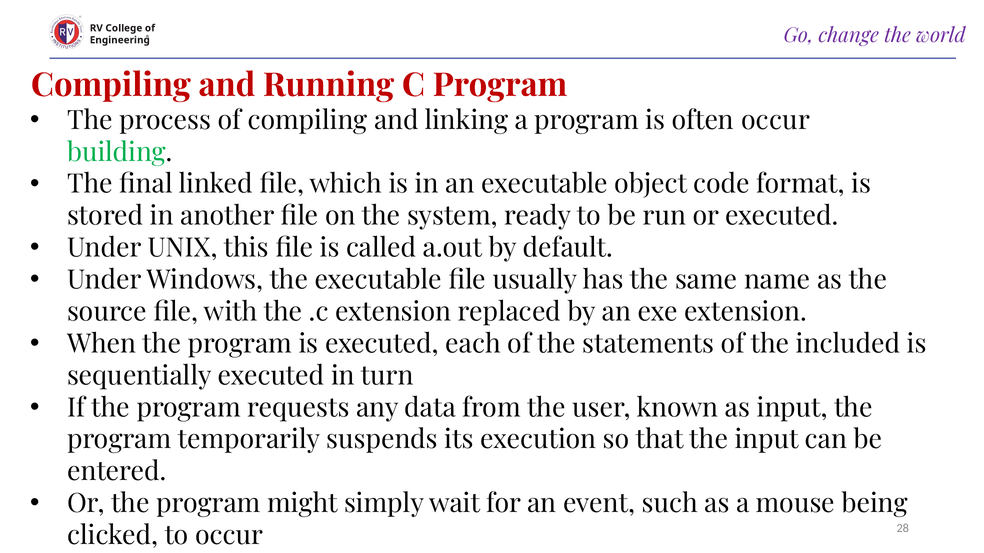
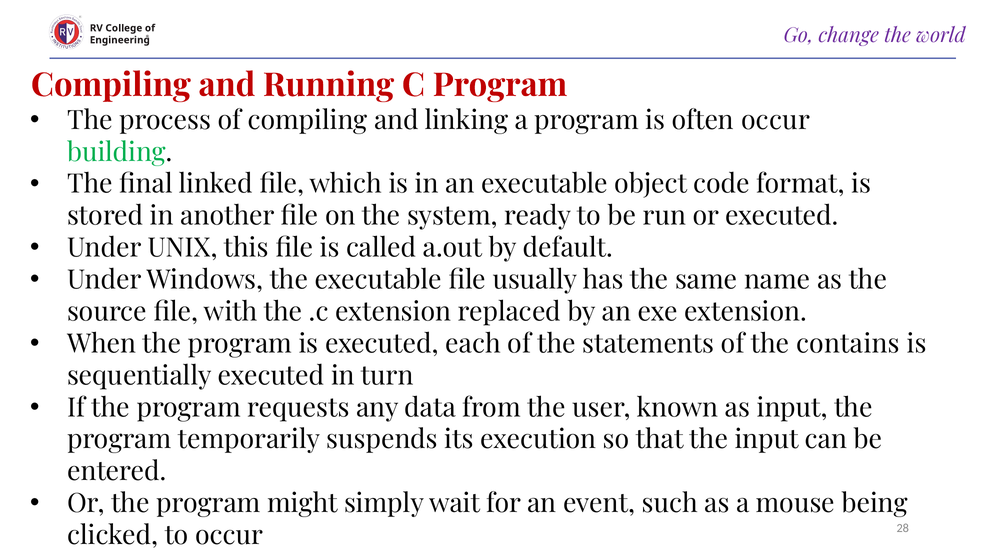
included: included -> contains
